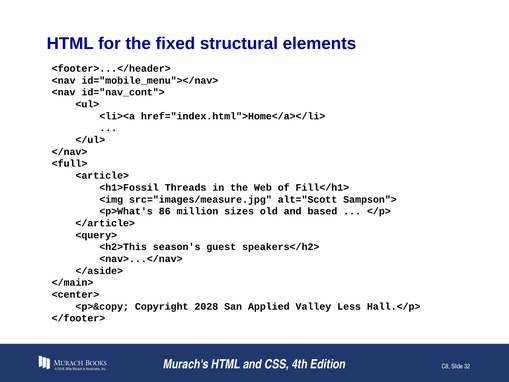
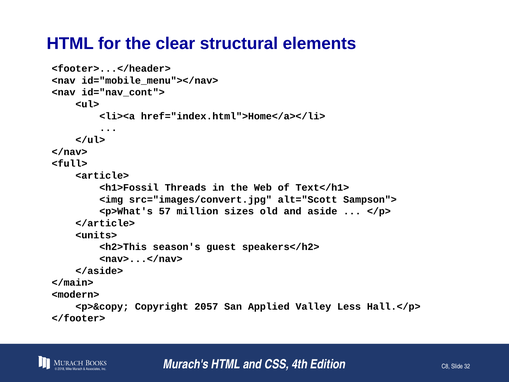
fixed: fixed -> clear
Fill</h1>: Fill</h1> -> Text</h1>
src="images/measure.jpg: src="images/measure.jpg -> src="images/convert.jpg
86: 86 -> 57
based: based -> aside
<query>: <query> -> <units>
<center>: <center> -> <modern>
2028: 2028 -> 2057
